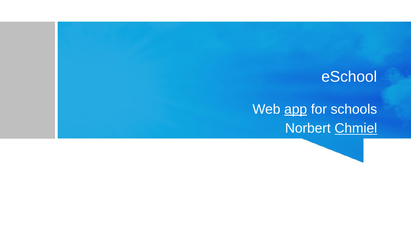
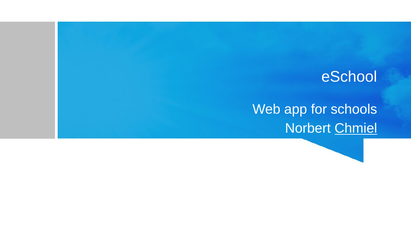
app underline: present -> none
